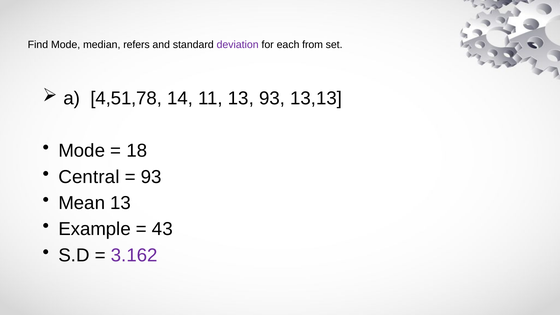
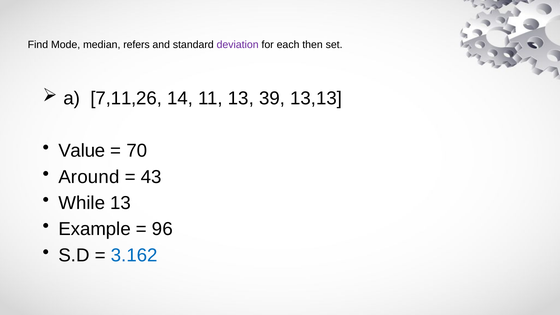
from: from -> then
4,51,78: 4,51,78 -> 7,11,26
13 93: 93 -> 39
Mode at (82, 151): Mode -> Value
18: 18 -> 70
Central: Central -> Around
93 at (151, 177): 93 -> 43
Mean: Mean -> While
43: 43 -> 96
3.162 colour: purple -> blue
